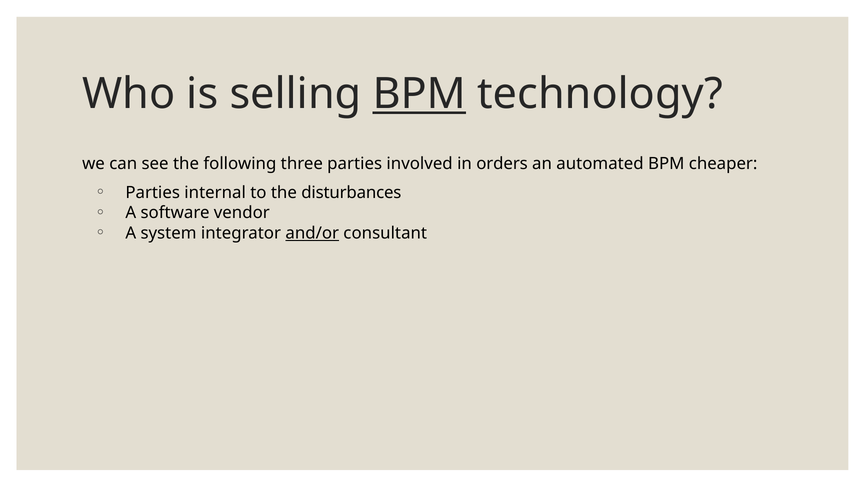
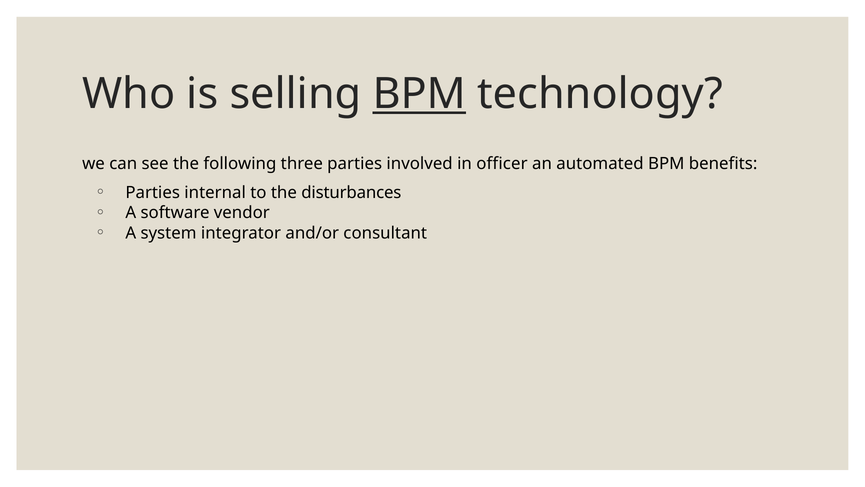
orders: orders -> officer
cheaper: cheaper -> benefits
and/or underline: present -> none
